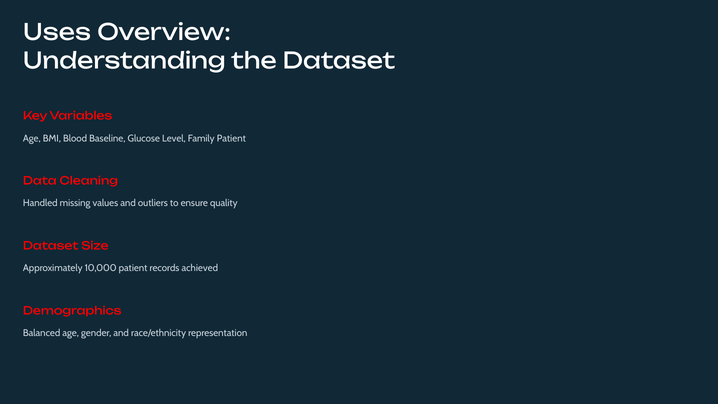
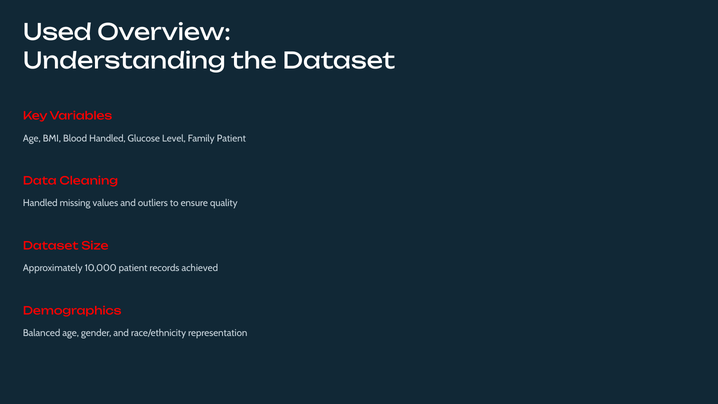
Uses: Uses -> Used
Blood Baseline: Baseline -> Handled
